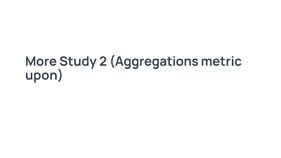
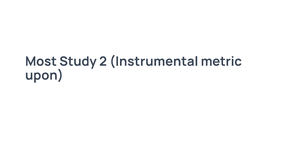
More: More -> Most
Aggregations: Aggregations -> Instrumental
